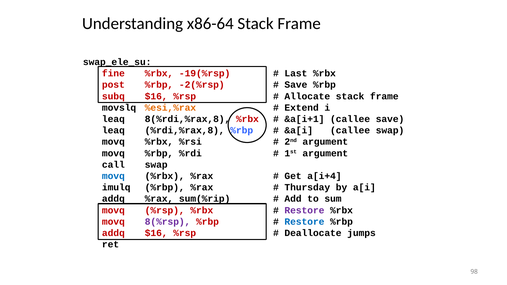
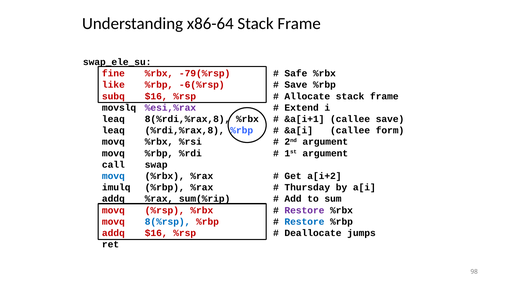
-19(%rsp: -19(%rsp -> -79(%rsp
Last: Last -> Safe
post: post -> like
-2(%rsp: -2(%rsp -> -6(%rsp
%esi,%rax colour: orange -> purple
%rbx at (247, 119) colour: red -> black
callee swap: swap -> form
a[i+4: a[i+4 -> a[i+2
8(%rsp colour: purple -> blue
